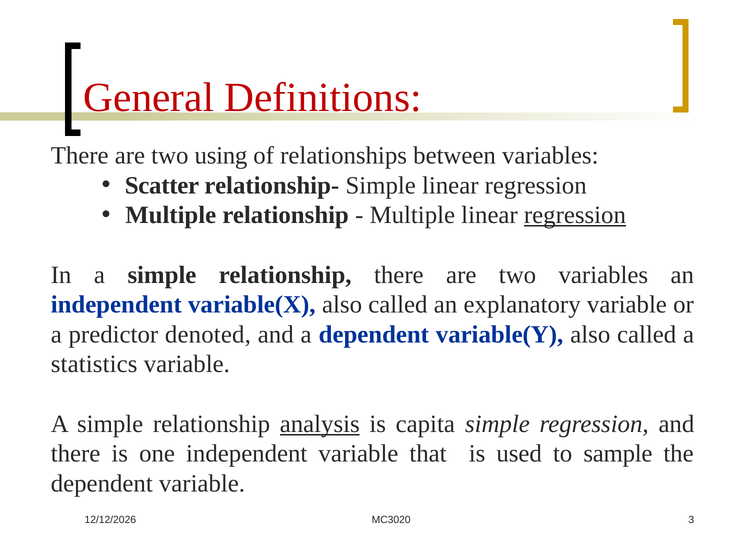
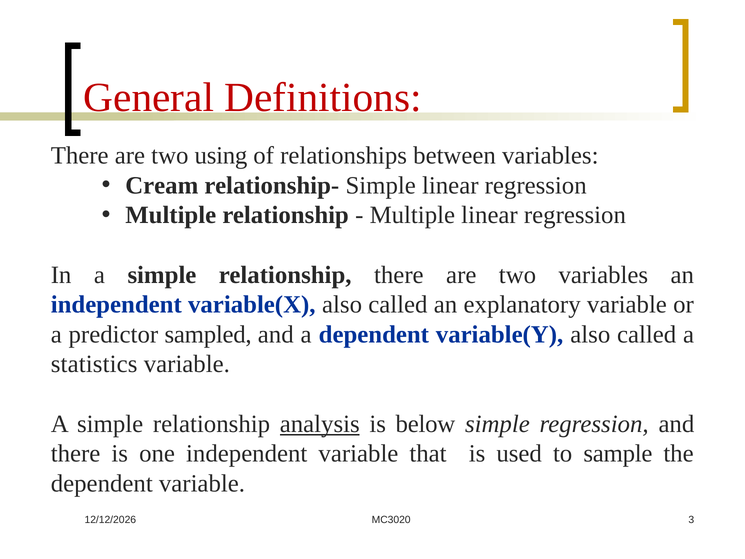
Scatter: Scatter -> Cream
regression at (575, 215) underline: present -> none
denoted: denoted -> sampled
capita: capita -> below
